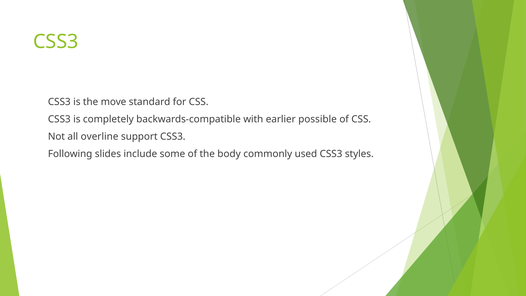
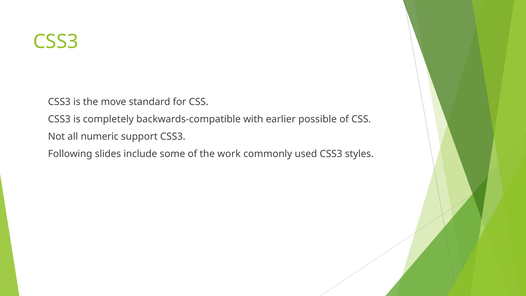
overline: overline -> numeric
body: body -> work
